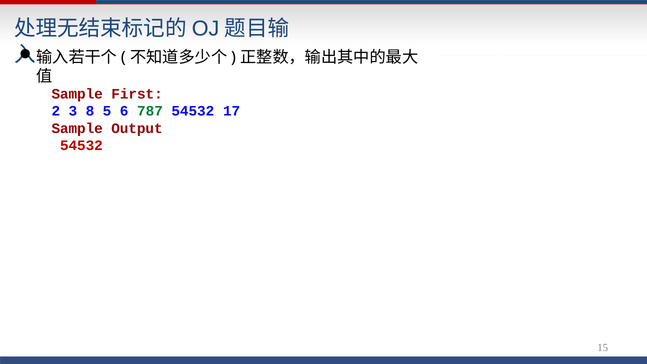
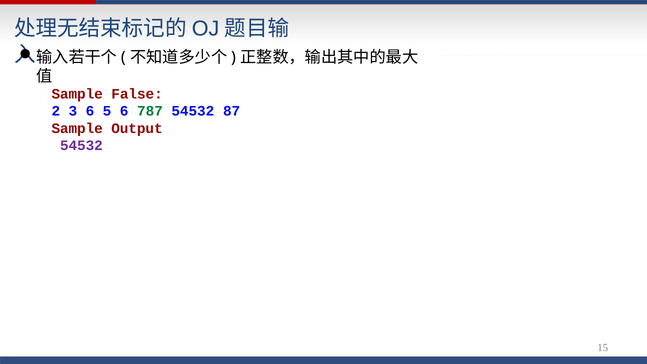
First: First -> False
3 8: 8 -> 6
17: 17 -> 87
54532 at (81, 146) colour: red -> purple
